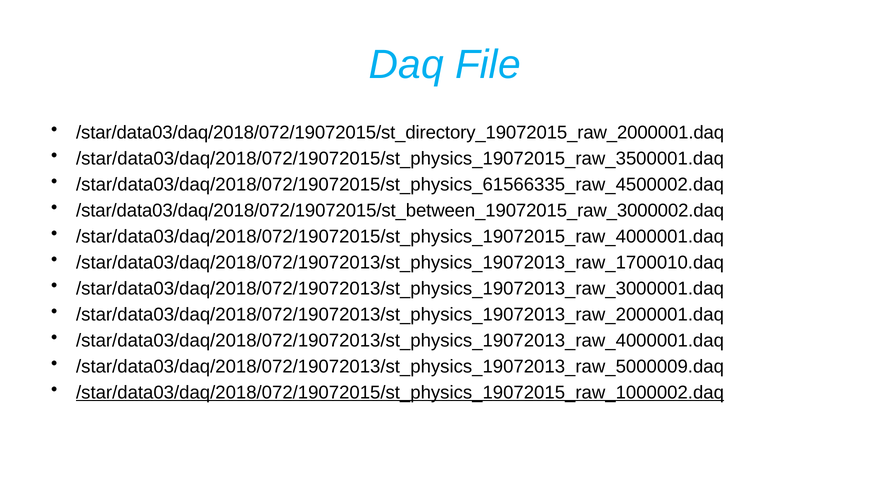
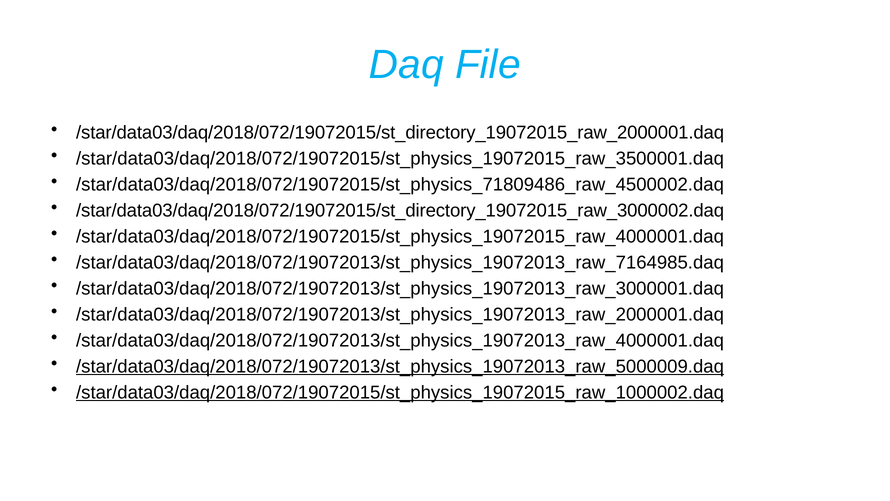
/star/data03/daq/2018/072/19072015/st_physics_61566335_raw_4500002.daq: /star/data03/daq/2018/072/19072015/st_physics_61566335_raw_4500002.daq -> /star/data03/daq/2018/072/19072015/st_physics_71809486_raw_4500002.daq
/star/data03/daq/2018/072/19072015/st_between_19072015_raw_3000002.daq: /star/data03/daq/2018/072/19072015/st_between_19072015_raw_3000002.daq -> /star/data03/daq/2018/072/19072015/st_directory_19072015_raw_3000002.daq
/star/data03/daq/2018/072/19072013/st_physics_19072013_raw_1700010.daq: /star/data03/daq/2018/072/19072013/st_physics_19072013_raw_1700010.daq -> /star/data03/daq/2018/072/19072013/st_physics_19072013_raw_7164985.daq
/star/data03/daq/2018/072/19072013/st_physics_19072013_raw_5000009.daq underline: none -> present
